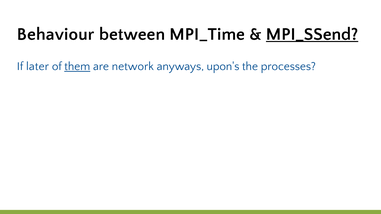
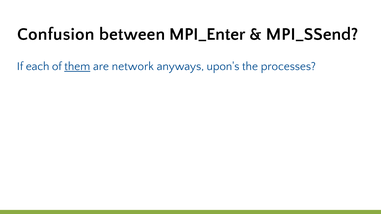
Behaviour: Behaviour -> Confusion
MPI_Time: MPI_Time -> MPI_Enter
MPI_SSend underline: present -> none
later: later -> each
